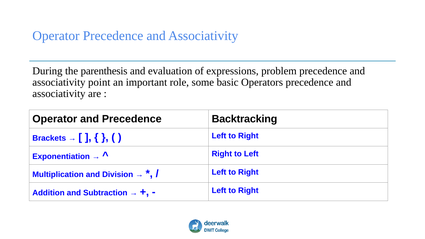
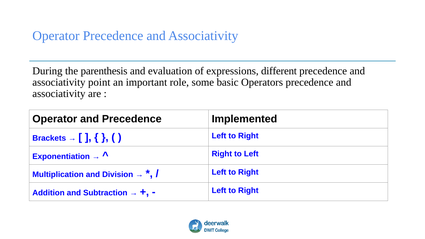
problem: problem -> different
Backtracking: Backtracking -> Implemented
